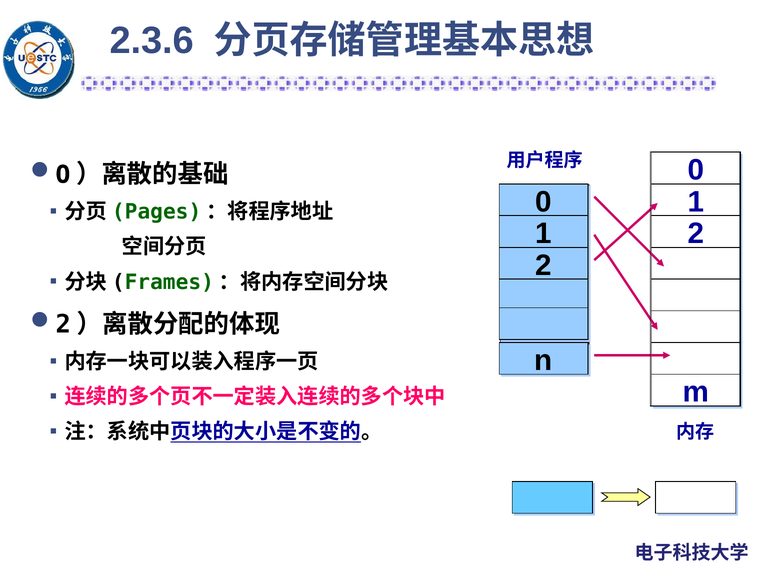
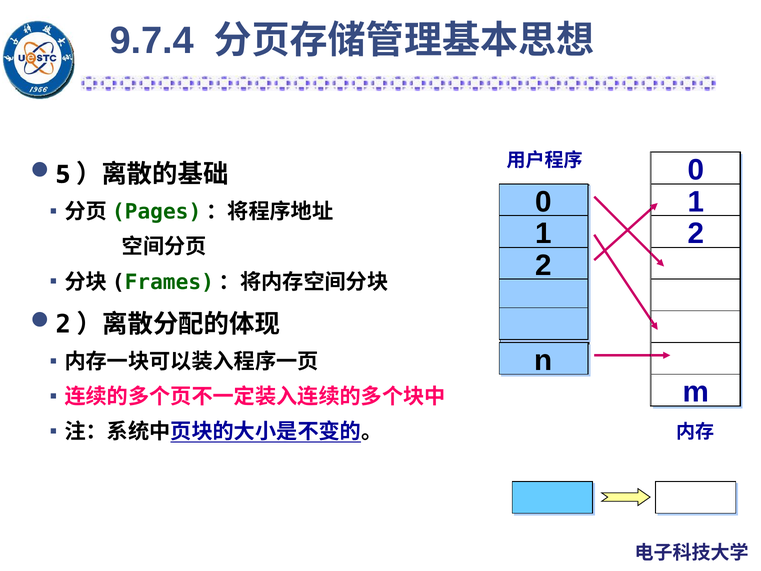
2.3.6: 2.3.6 -> 9.7.4
0 at (63, 174): 0 -> 5
